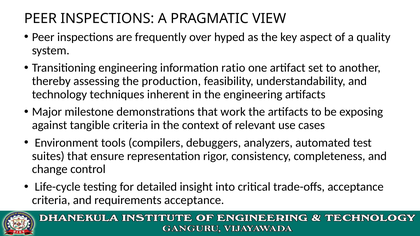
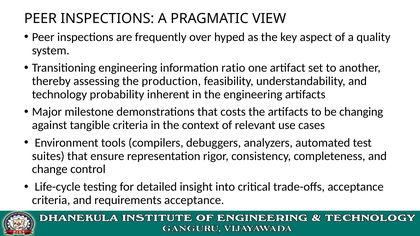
techniques: techniques -> probability
work: work -> costs
exposing: exposing -> changing
